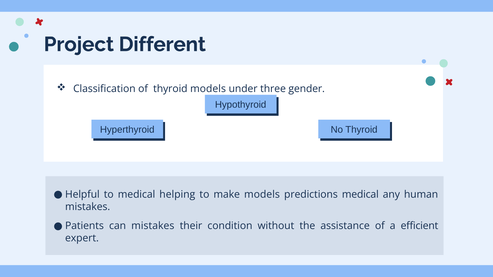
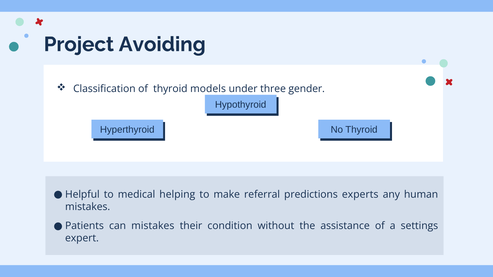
Different: Different -> Avoiding
make models: models -> referral
predictions medical: medical -> experts
efficient: efficient -> settings
